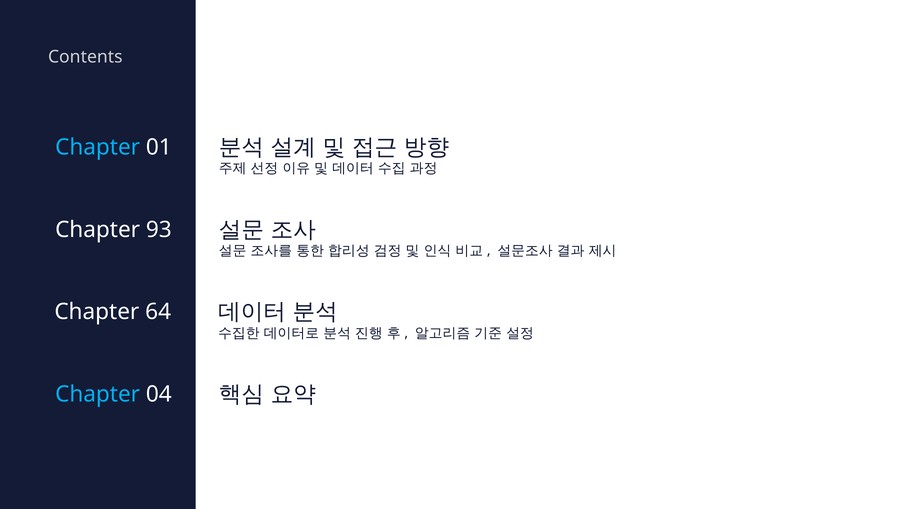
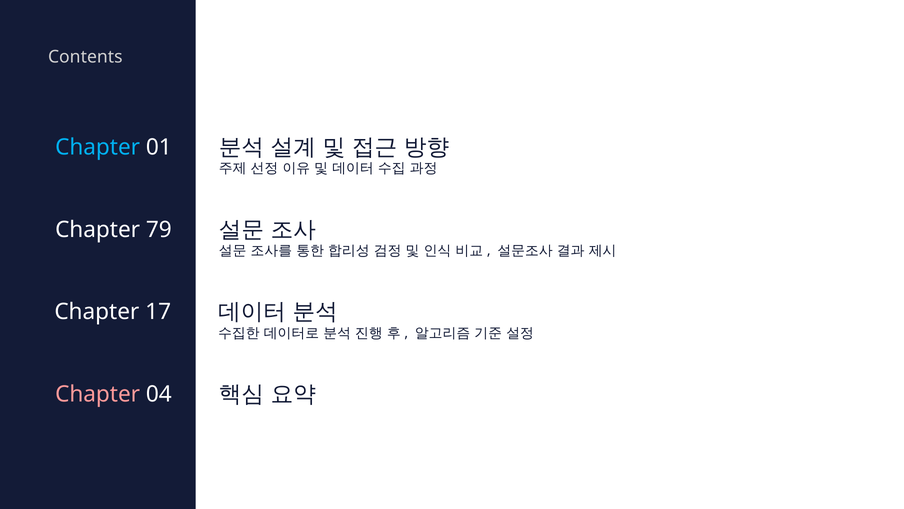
93: 93 -> 79
64: 64 -> 17
Chapter at (98, 394) colour: light blue -> pink
